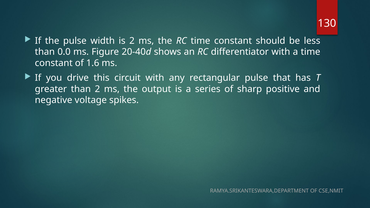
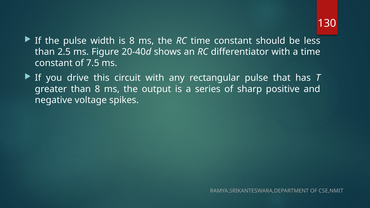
is 2: 2 -> 8
0.0: 0.0 -> 2.5
1.6: 1.6 -> 7.5
than 2: 2 -> 8
